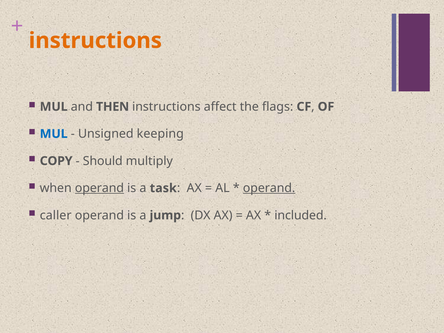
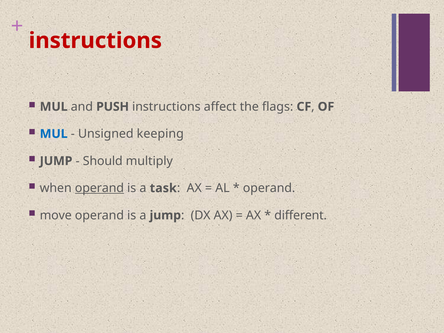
instructions at (95, 41) colour: orange -> red
THEN: THEN -> PUSH
COPY at (56, 161): COPY -> JUMP
operand at (269, 188) underline: present -> none
caller: caller -> move
included: included -> different
